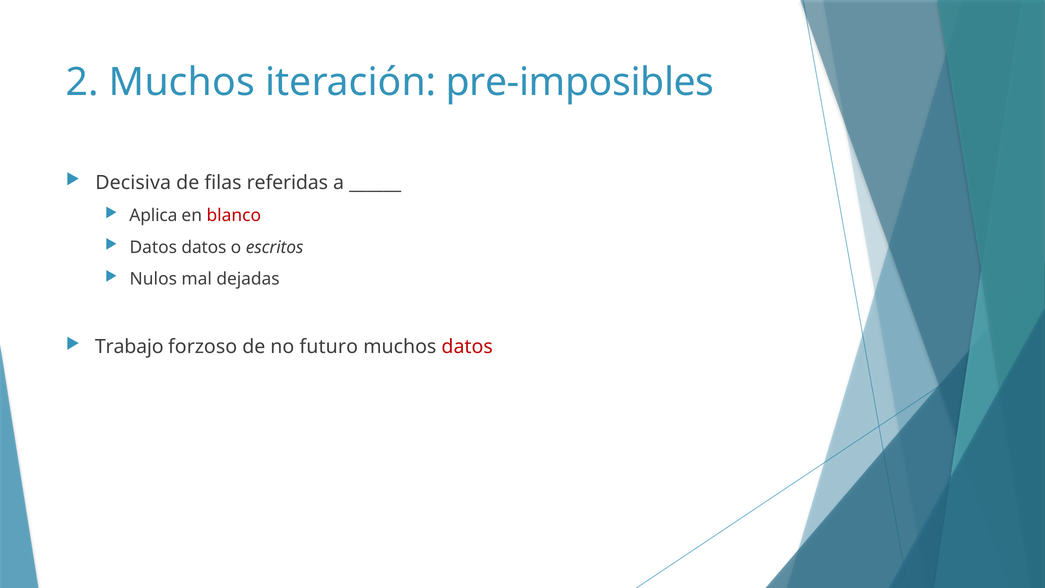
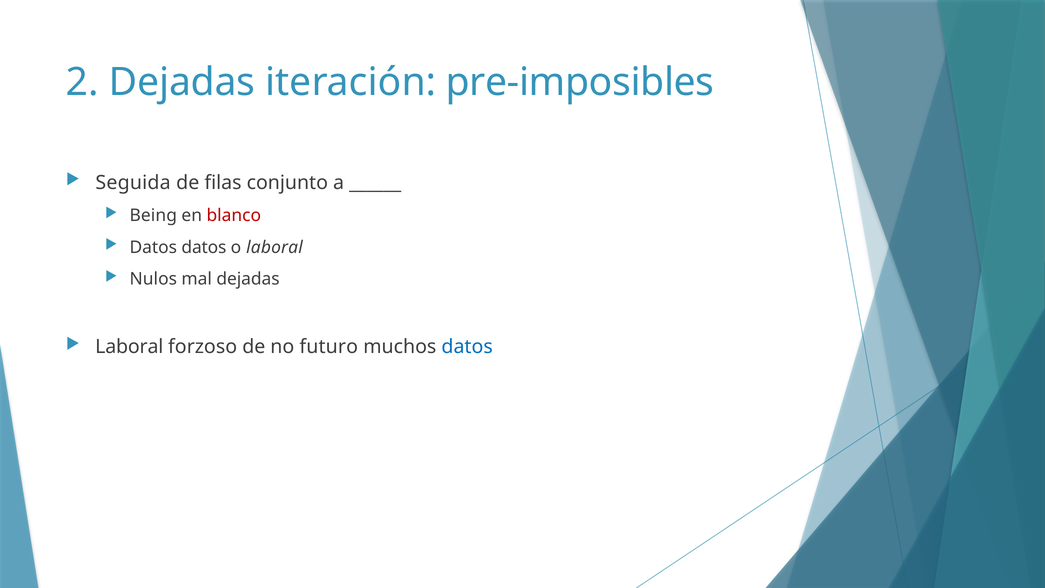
2 Muchos: Muchos -> Dejadas
Decisiva: Decisiva -> Seguida
referidas: referidas -> conjunto
Aplica: Aplica -> Being
o escritos: escritos -> laboral
Trabajo at (129, 347): Trabajo -> Laboral
datos at (467, 347) colour: red -> blue
